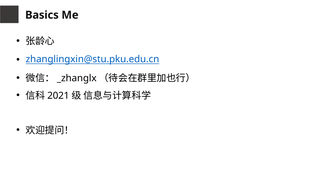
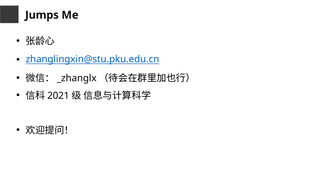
Basics: Basics -> Jumps
